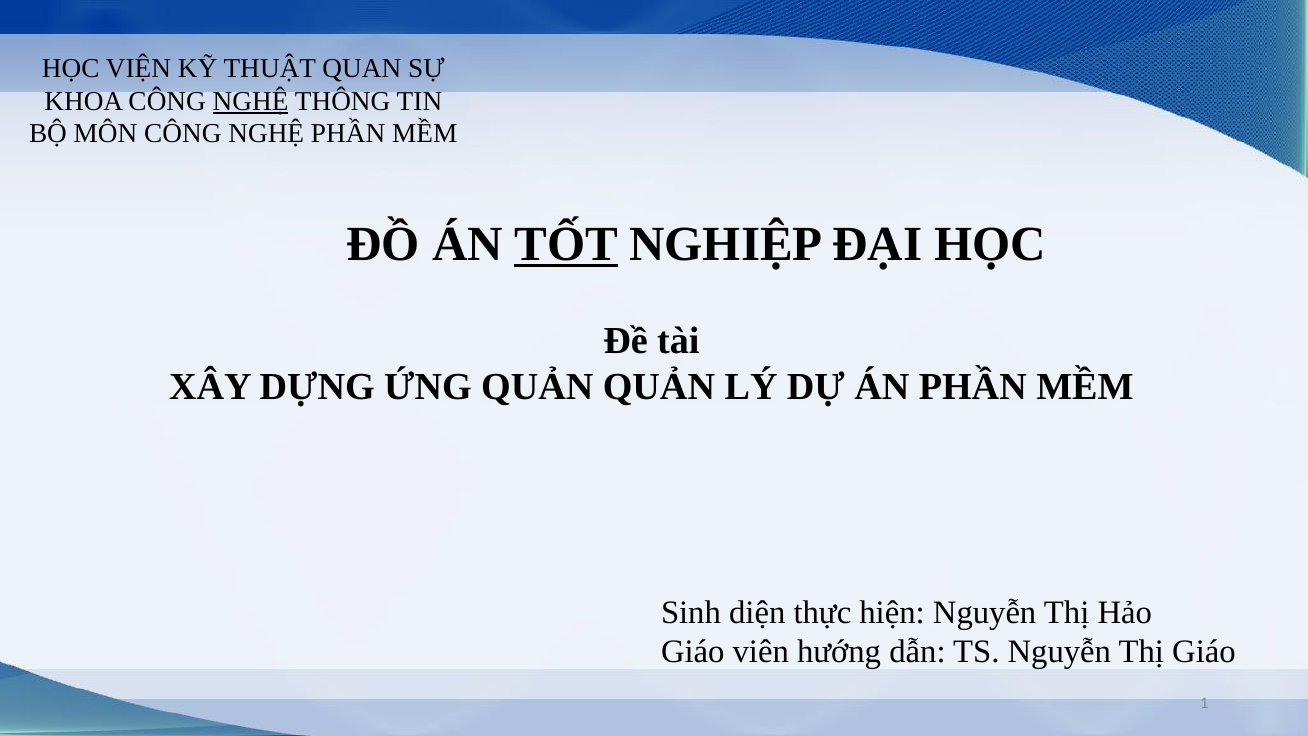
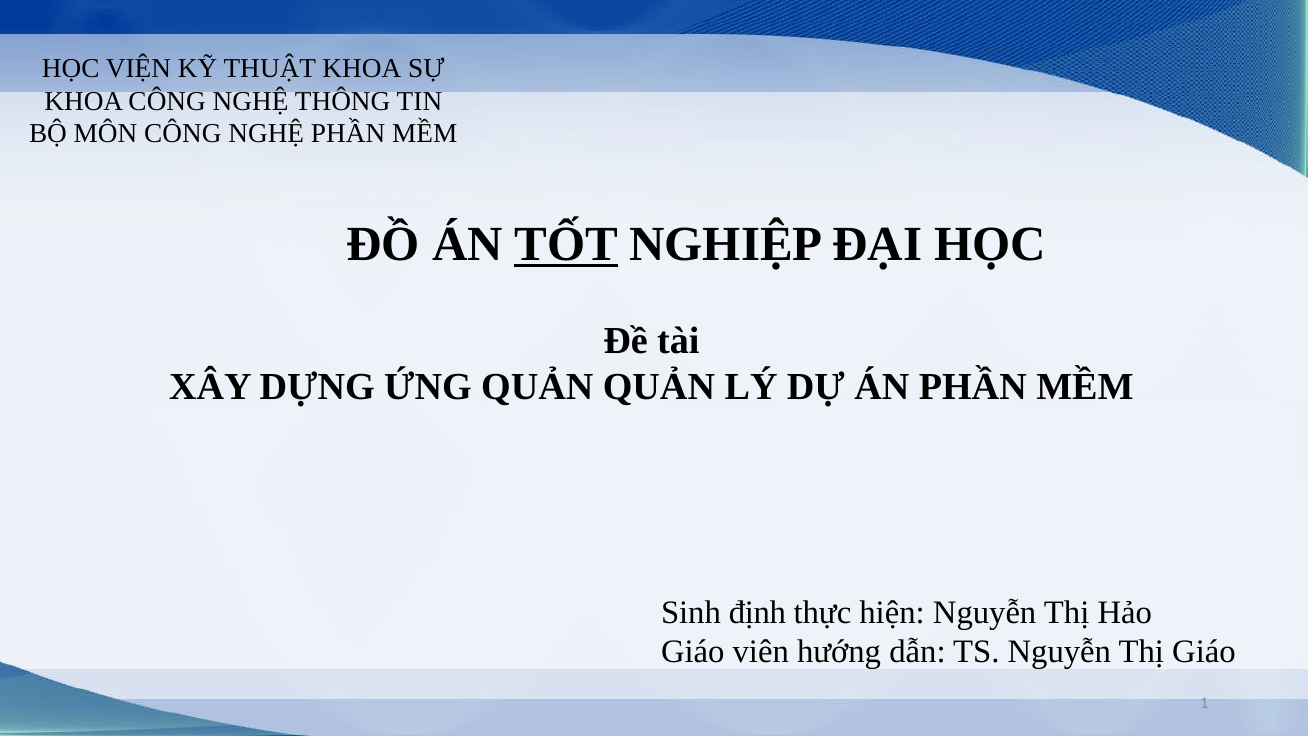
THUẬT QUAN: QUAN -> KHOA
NGHỆ at (251, 101) underline: present -> none
diện: diện -> định
